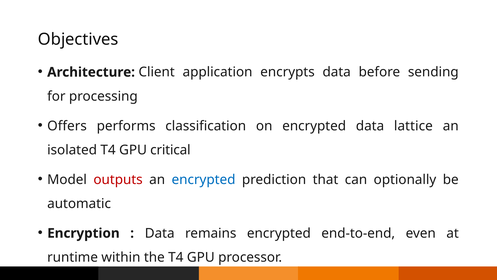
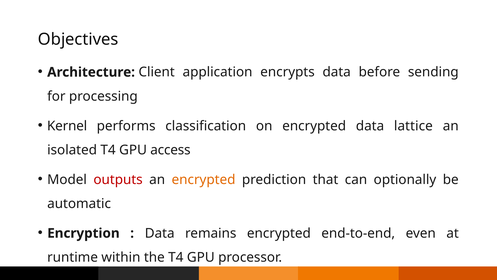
Offers: Offers -> Kernel
critical: critical -> access
encrypted at (204, 179) colour: blue -> orange
